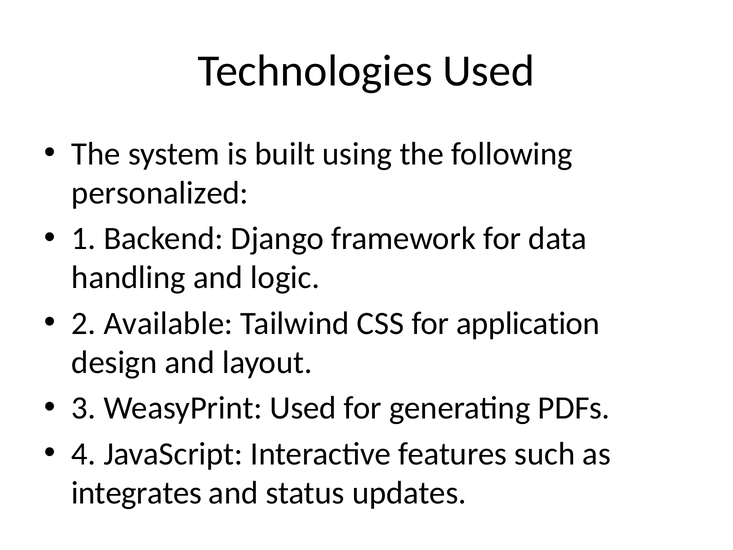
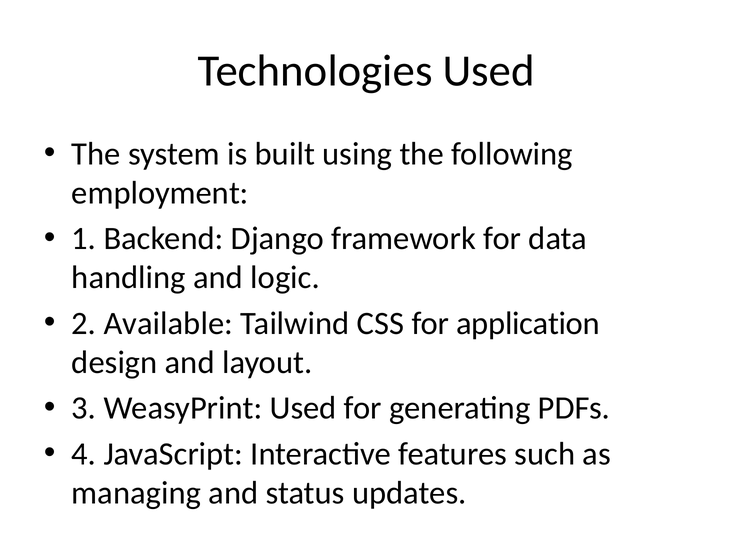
personalized: personalized -> employment
integrates: integrates -> managing
